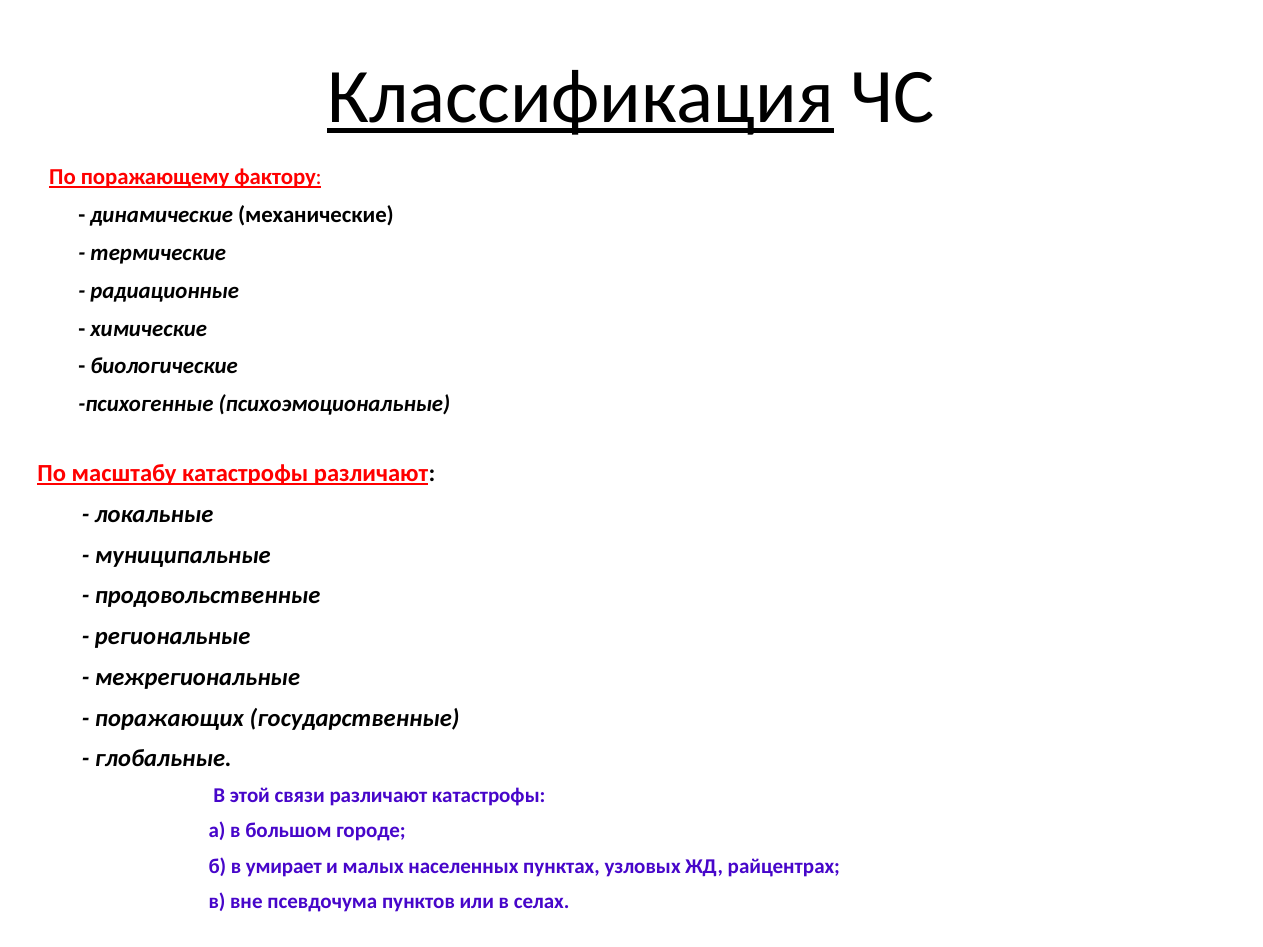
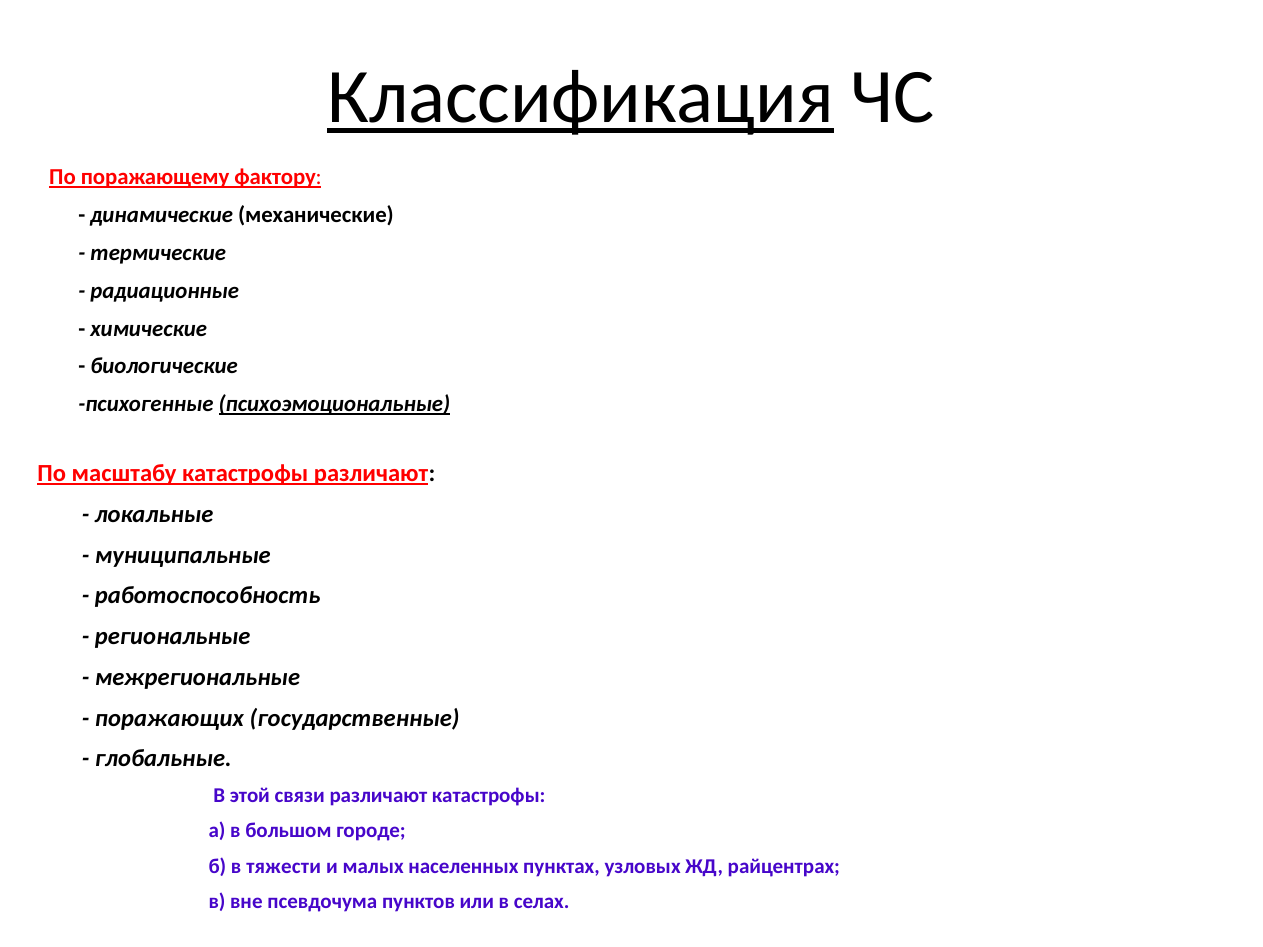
психоэмоциональные underline: none -> present
продовольственные: продовольственные -> работоспособность
умирает: умирает -> тяжести
